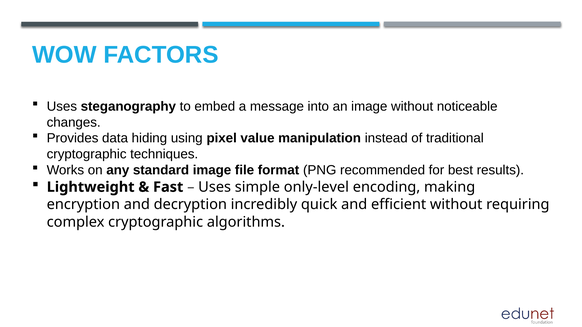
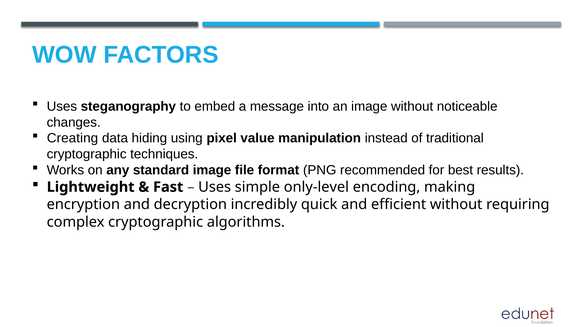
Provides: Provides -> Creating
